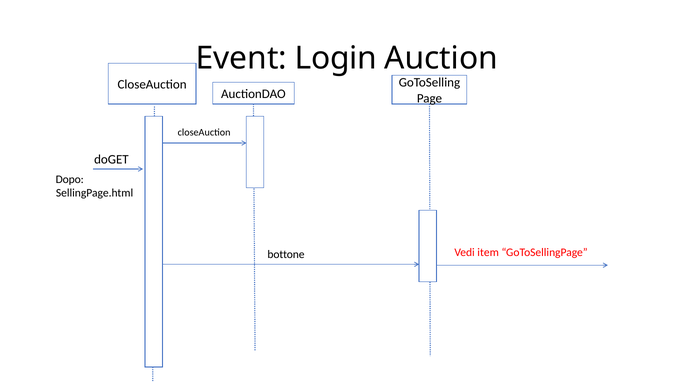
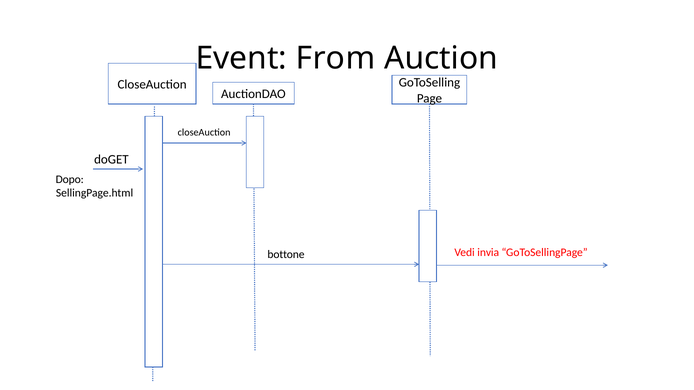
Login: Login -> From
item: item -> invia
